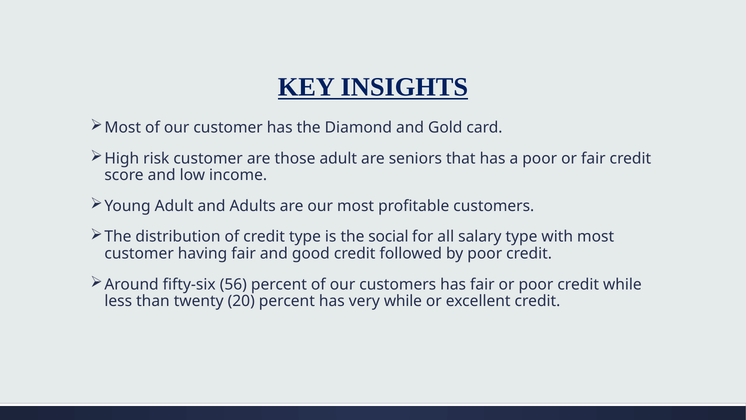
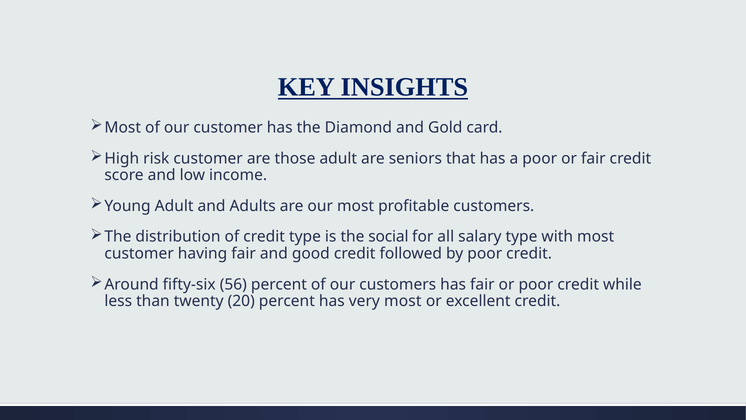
very while: while -> most
